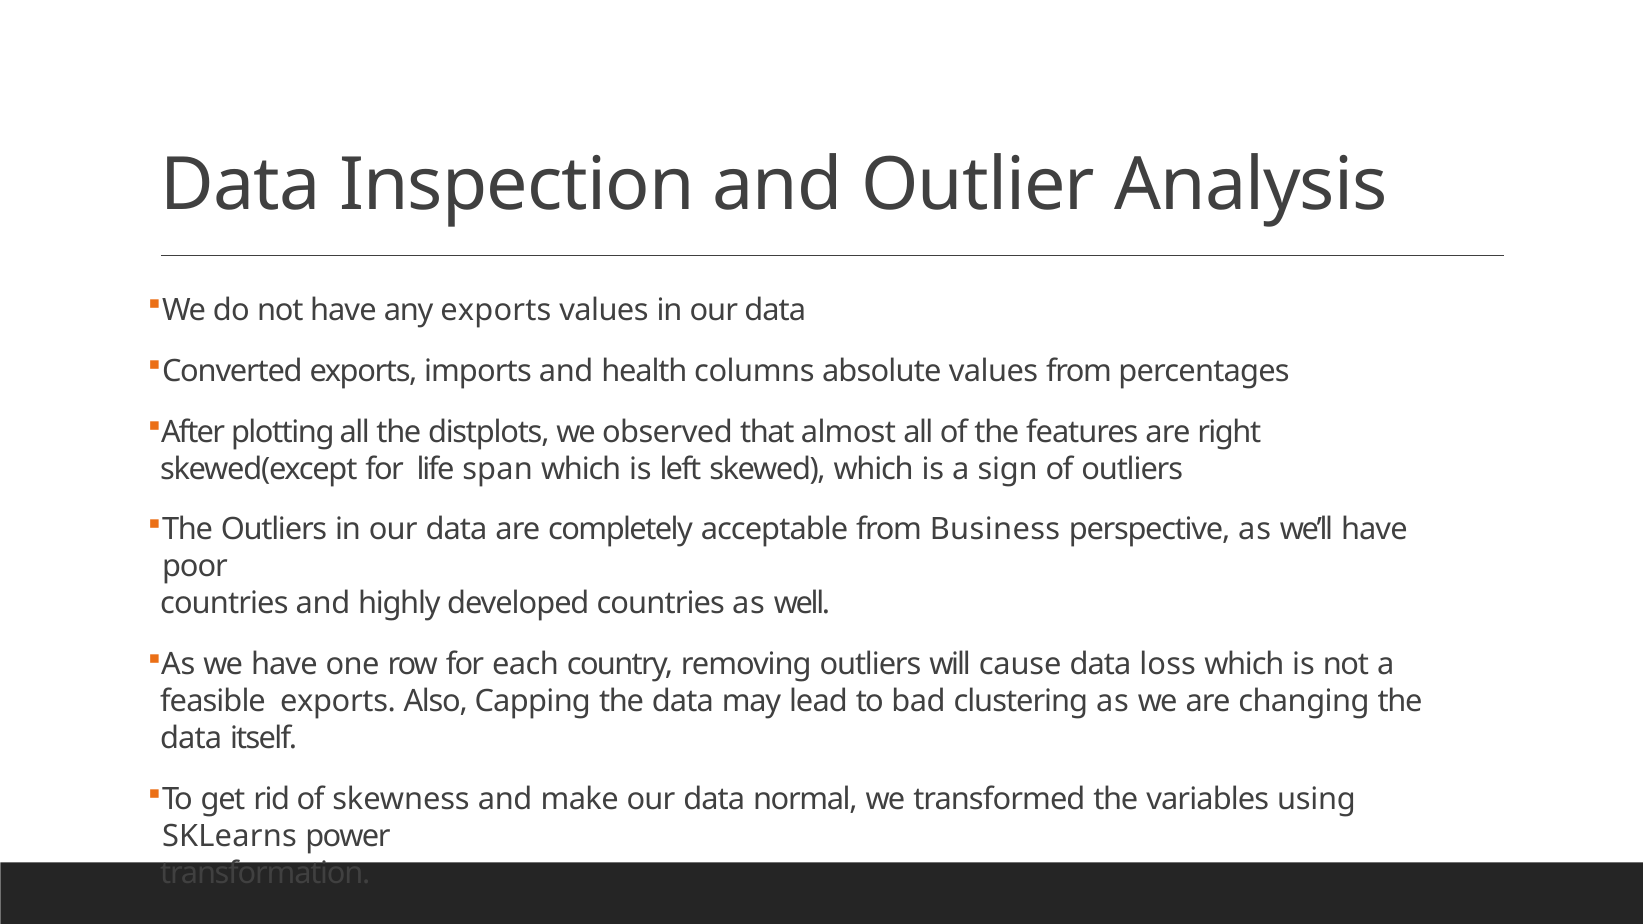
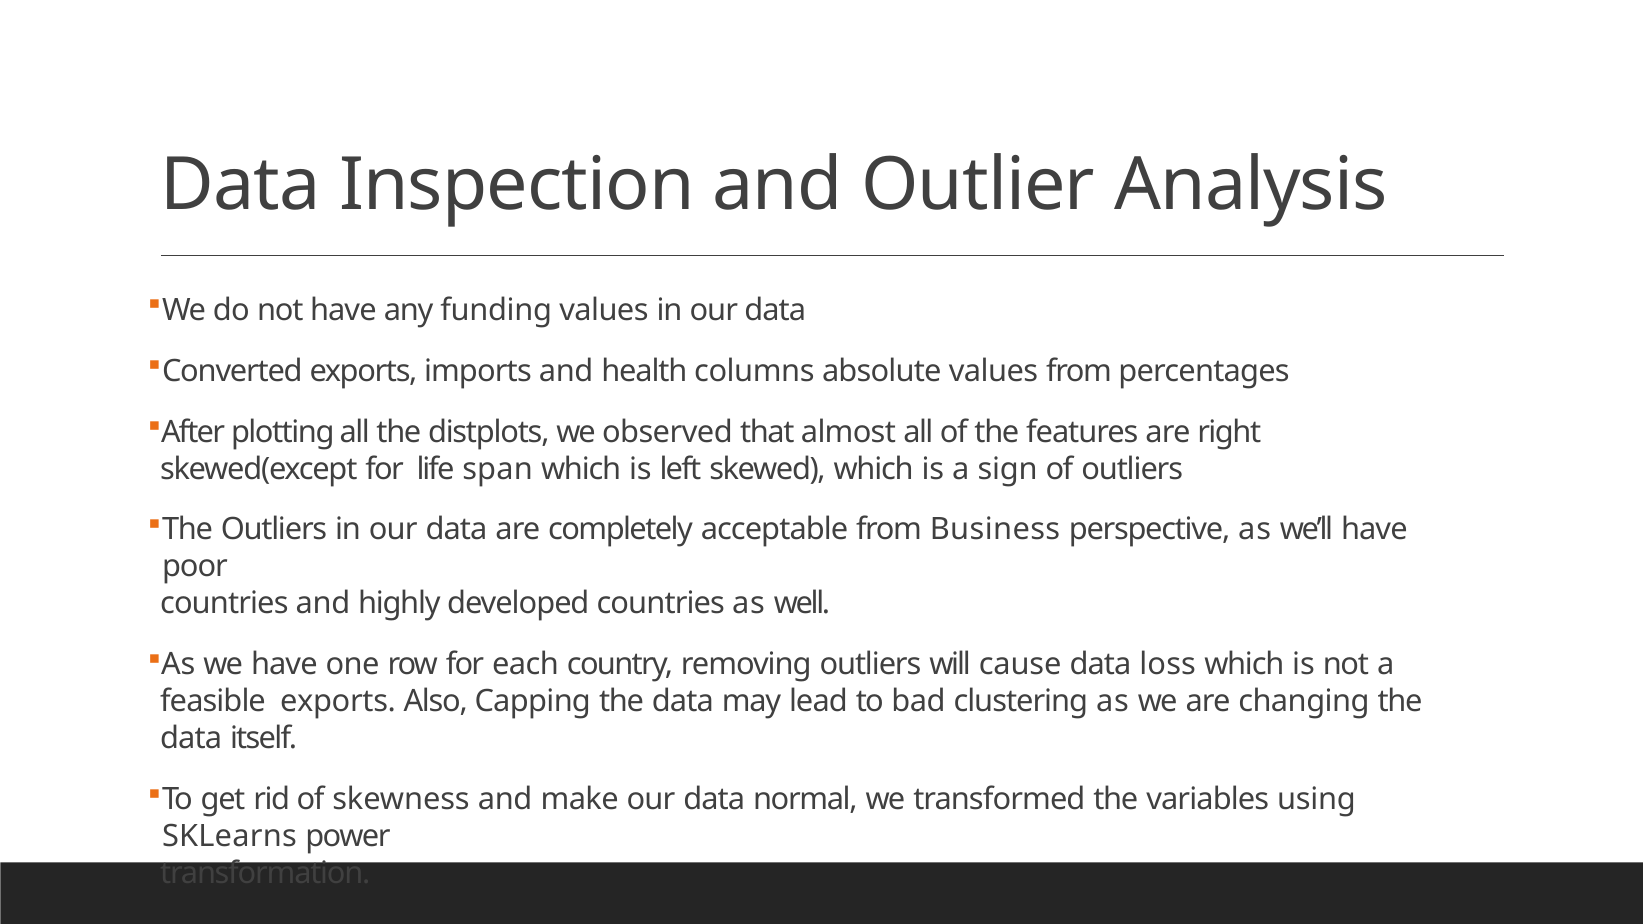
any exports: exports -> funding
